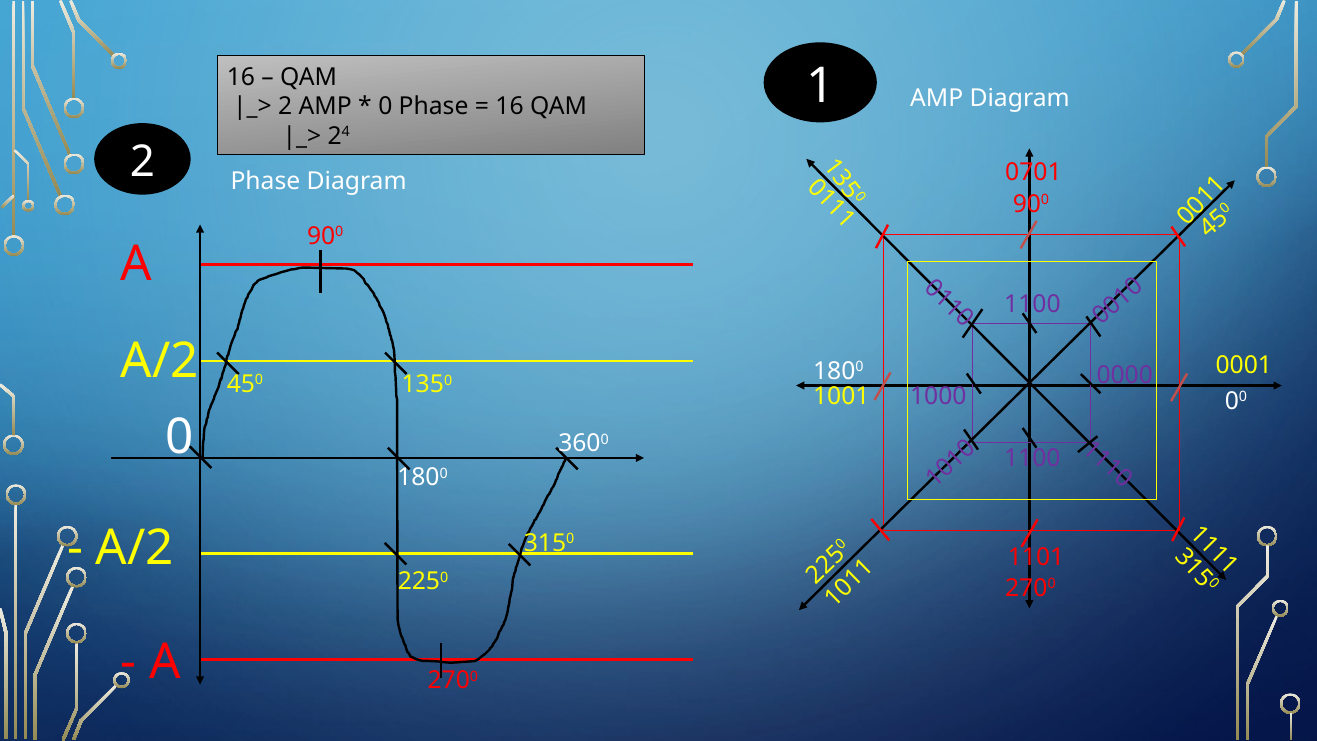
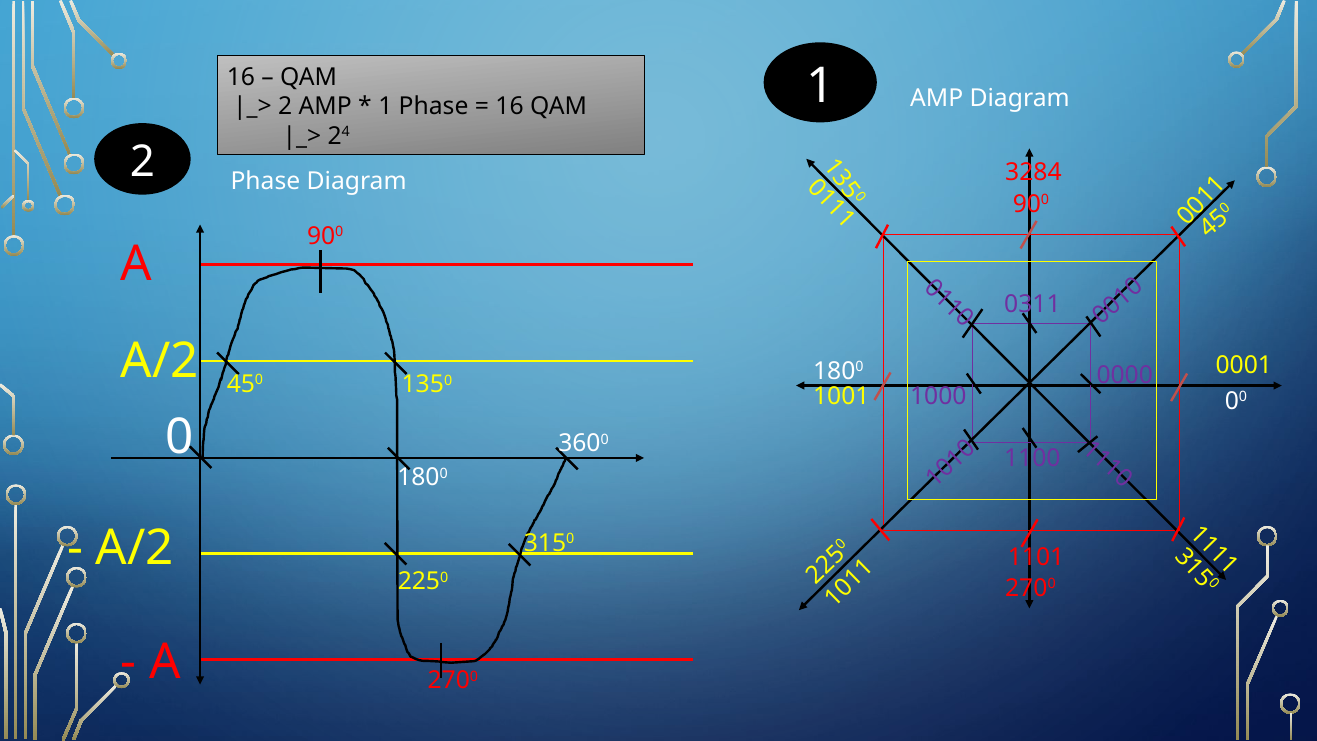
0 at (385, 107): 0 -> 1
0701: 0701 -> 3284
1100 at (1032, 304): 1100 -> 0311
